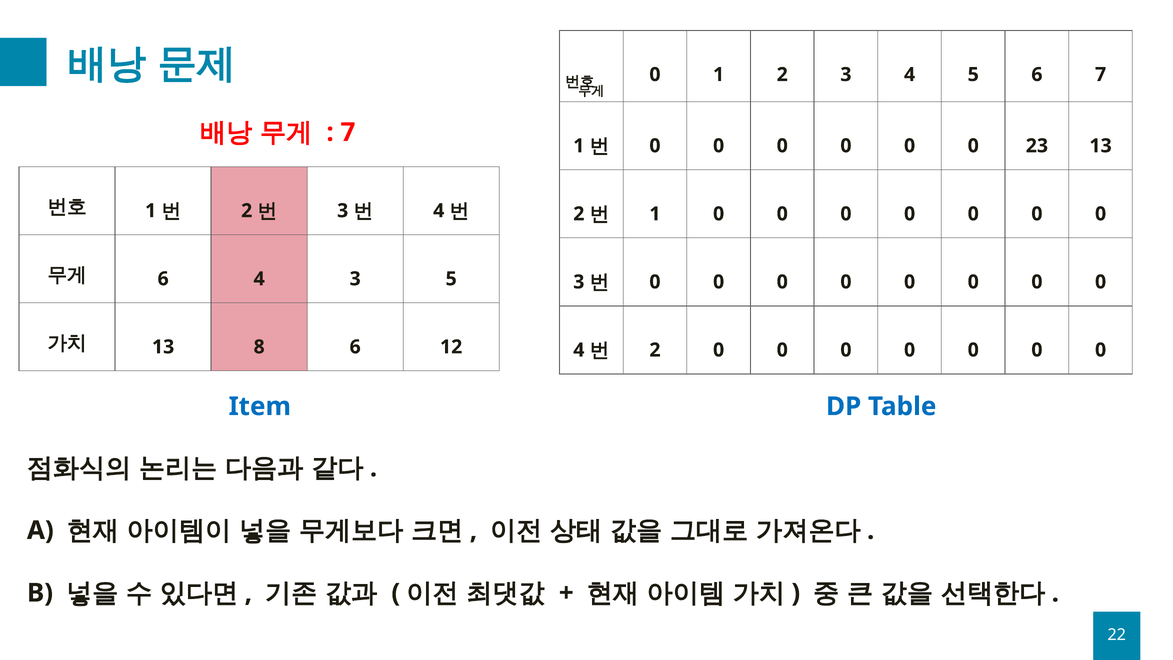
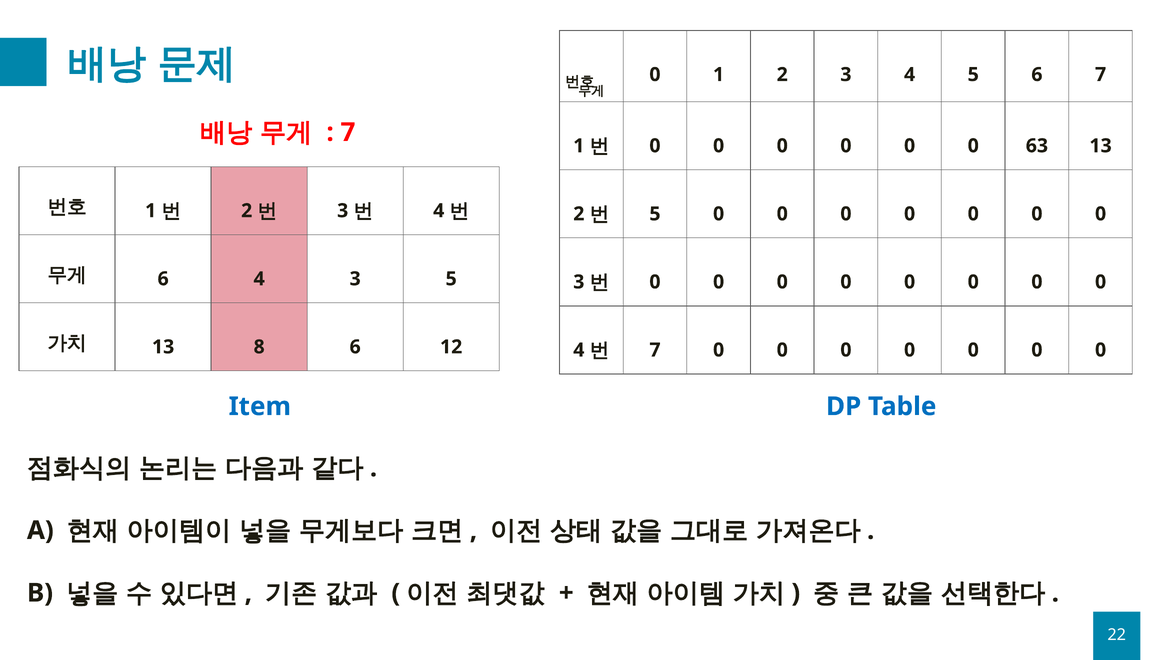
23: 23 -> 63
1 at (655, 214): 1 -> 5
2 at (655, 350): 2 -> 7
